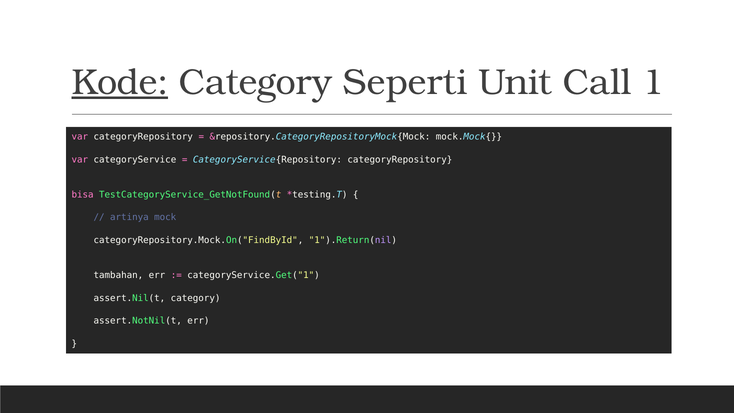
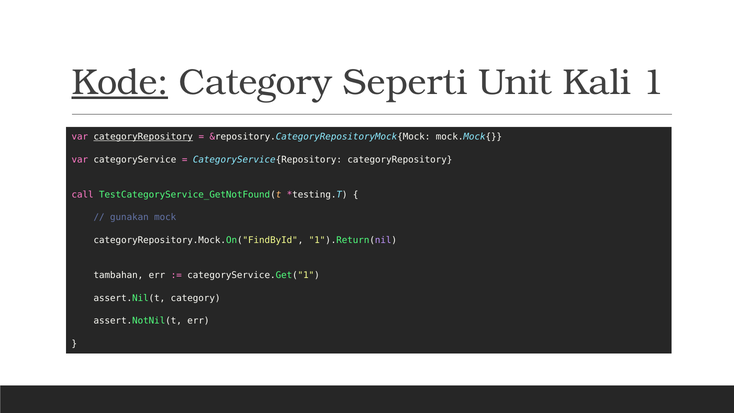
Call: Call -> Kali
categoryRepository at (143, 137) underline: none -> present
bisa: bisa -> call
artinya: artinya -> gunakan
